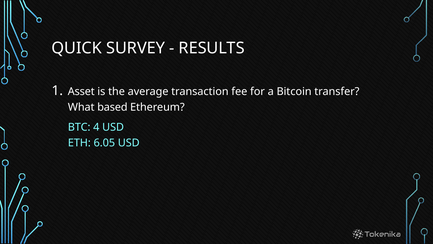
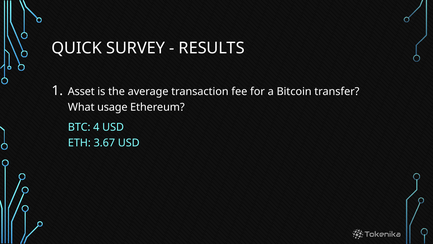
based: based -> usage
6.05: 6.05 -> 3.67
